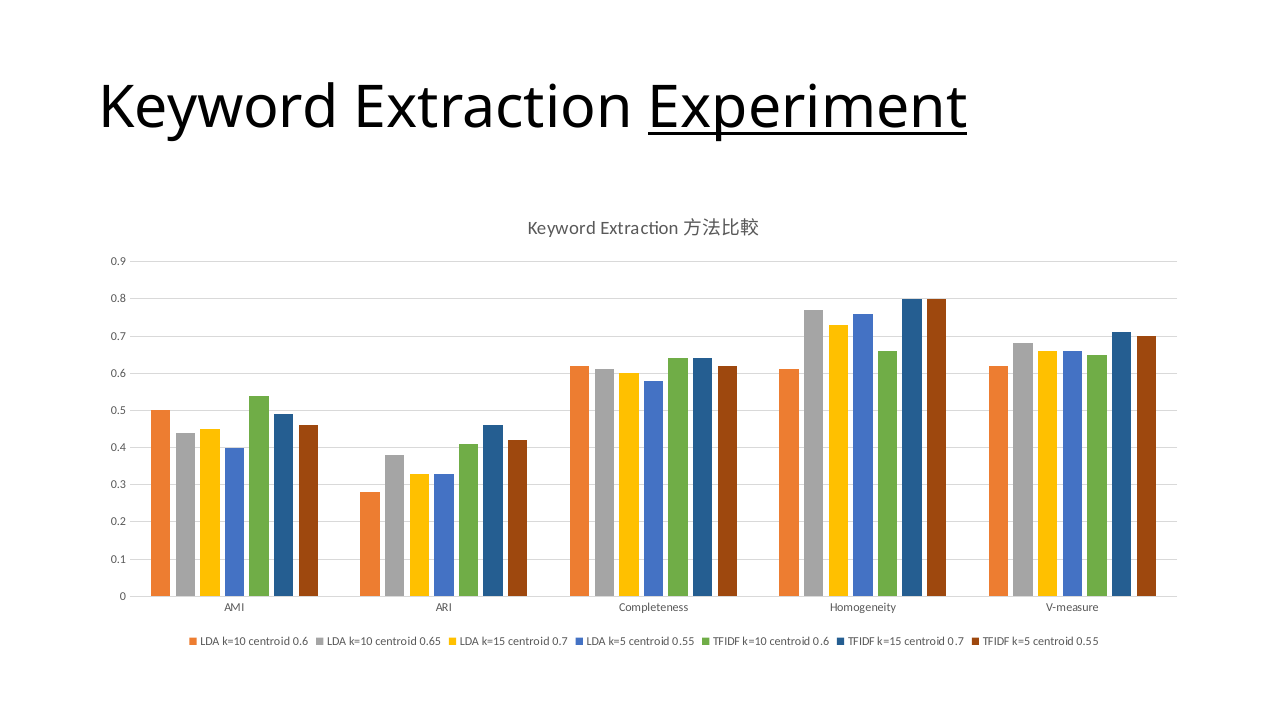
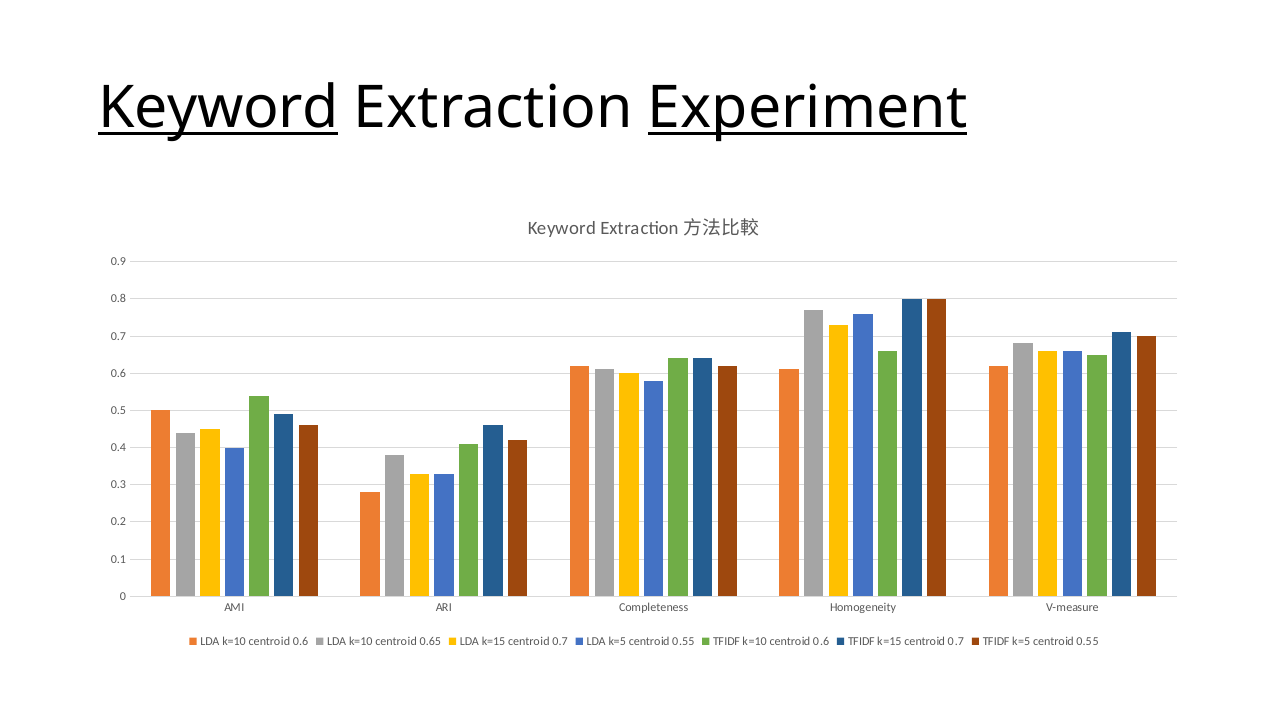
Keyword at (219, 108) underline: none -> present
